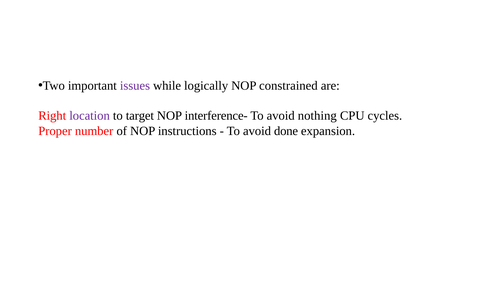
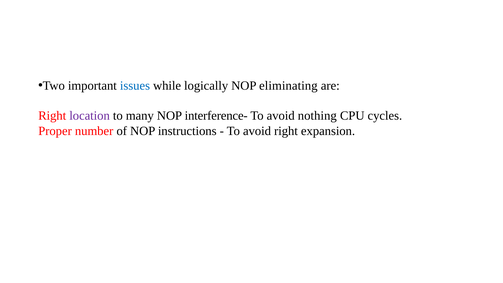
issues colour: purple -> blue
constrained: constrained -> eliminating
target: target -> many
avoid done: done -> right
